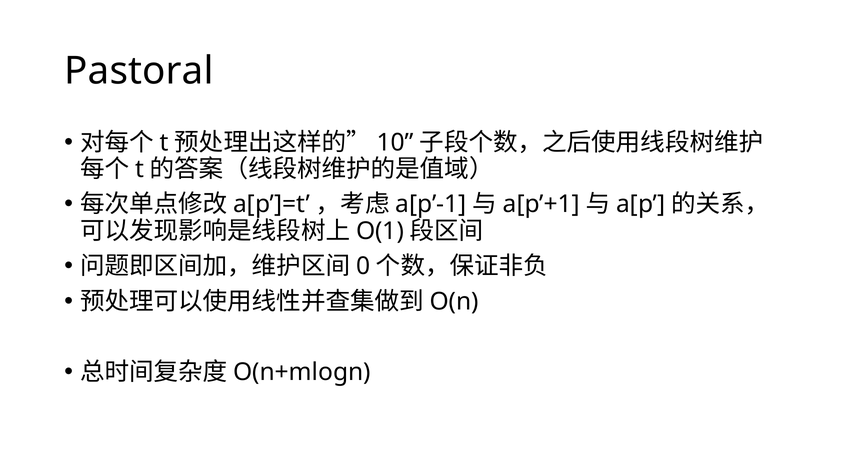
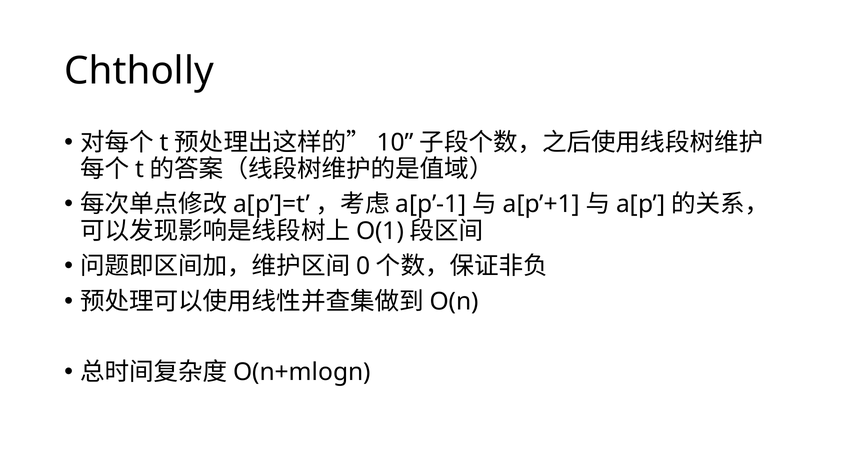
Pastoral: Pastoral -> Chtholly
